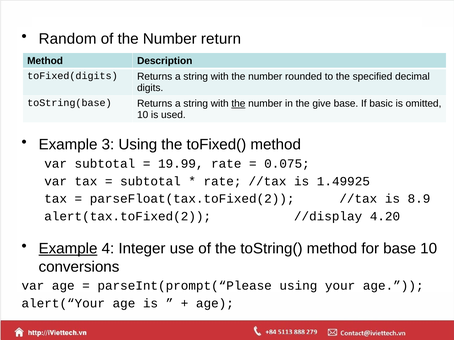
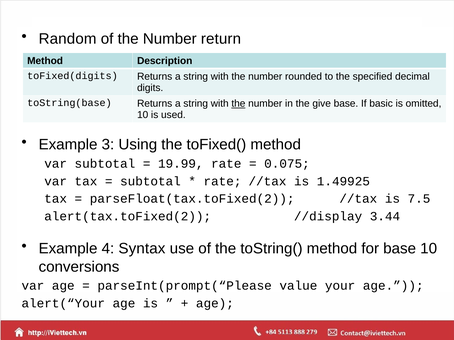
8.9: 8.9 -> 7.5
4.20: 4.20 -> 3.44
Example at (68, 249) underline: present -> none
Integer: Integer -> Syntax
parseInt(prompt(“Please using: using -> value
